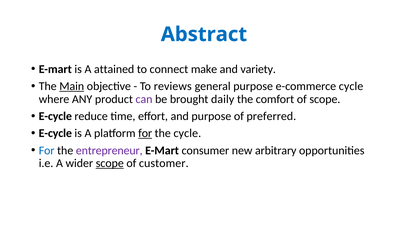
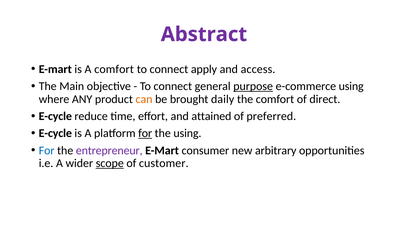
Abstract colour: blue -> purple
A attained: attained -> comfort
make: make -> apply
variety: variety -> access
Main underline: present -> none
reviews at (173, 86): reviews -> connect
purpose at (253, 86) underline: none -> present
e-commerce cycle: cycle -> using
can colour: purple -> orange
of scope: scope -> direct
and purpose: purpose -> attained
the cycle: cycle -> using
